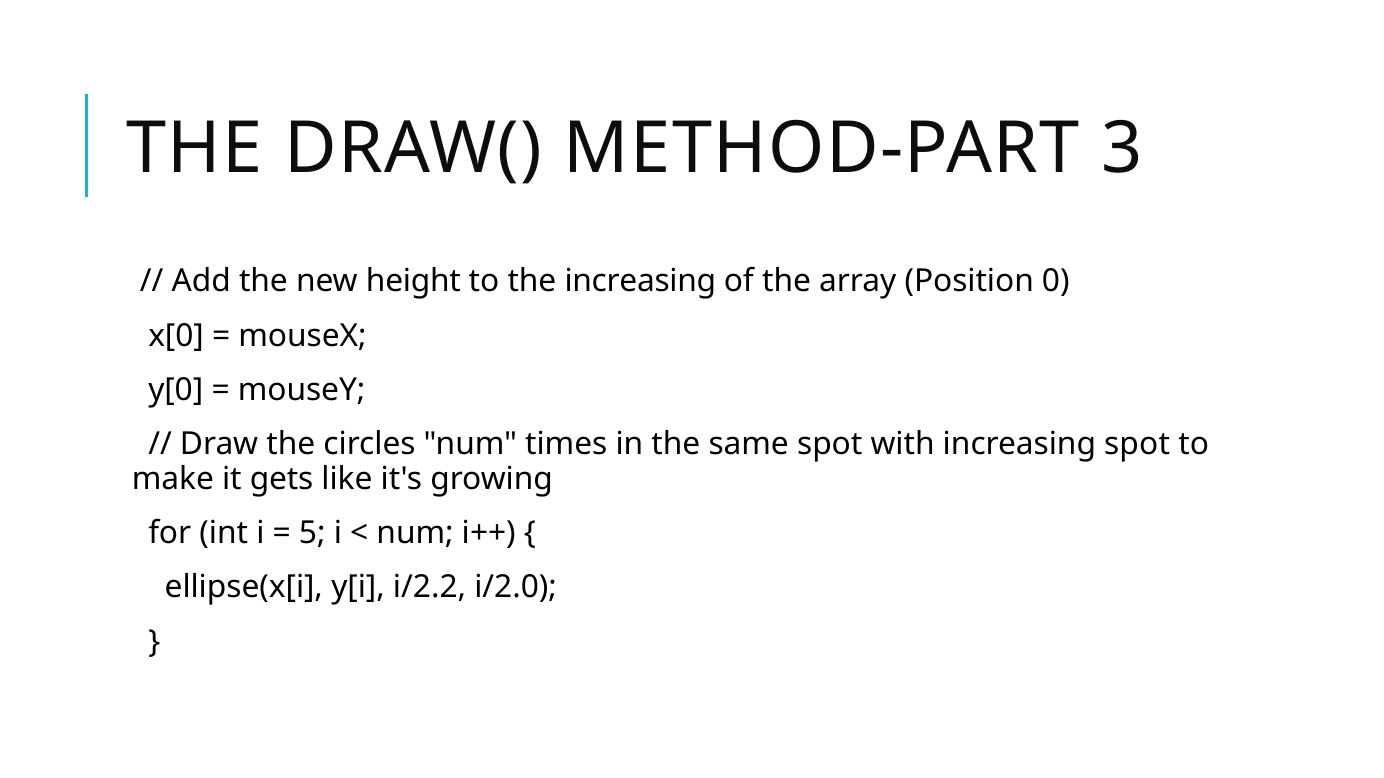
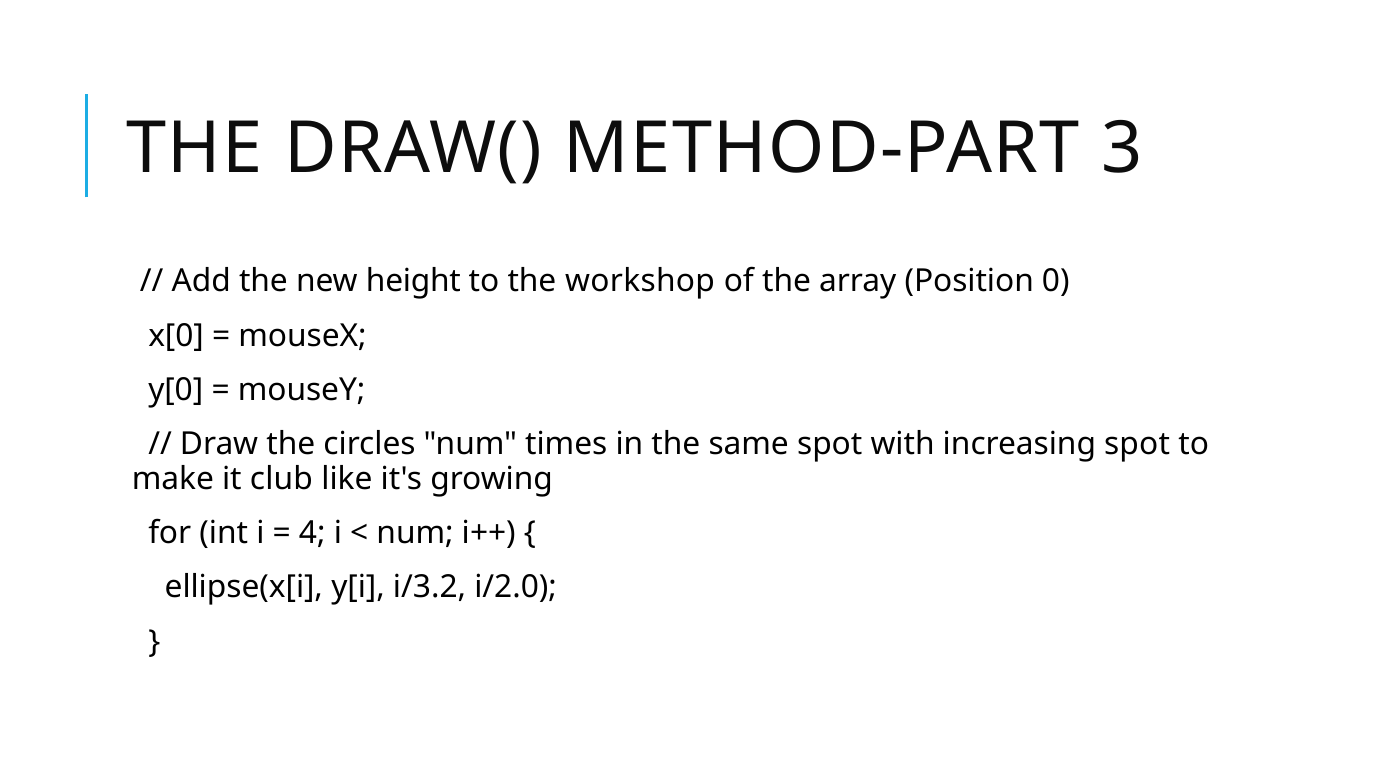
the increasing: increasing -> workshop
gets: gets -> club
5: 5 -> 4
i/2.2: i/2.2 -> i/3.2
